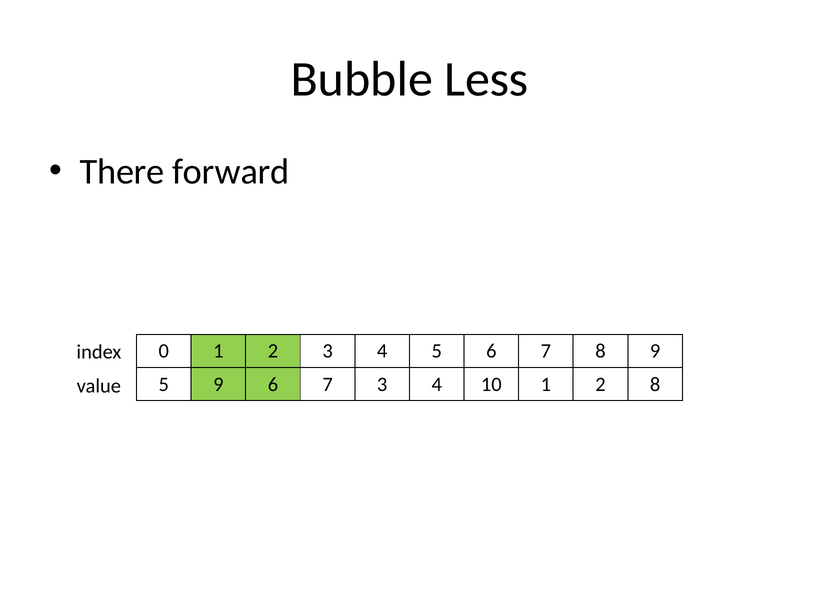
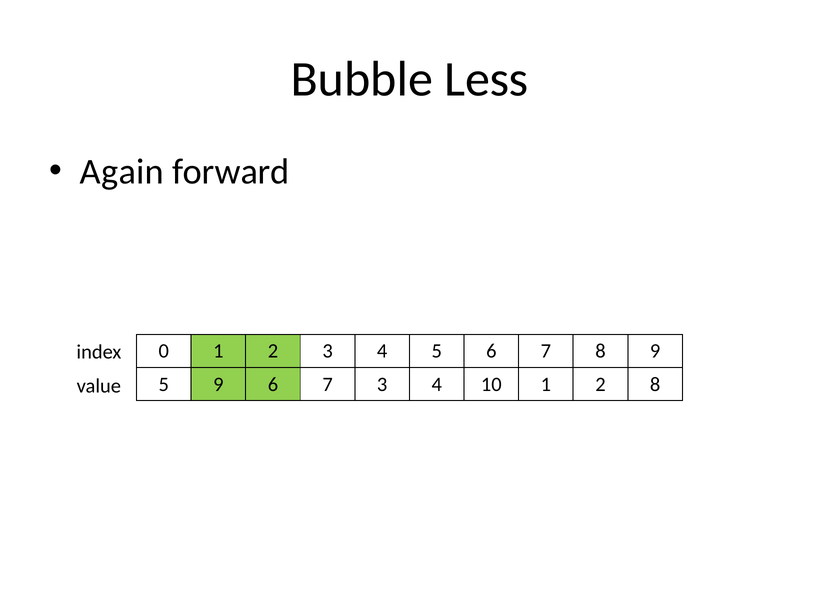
There: There -> Again
